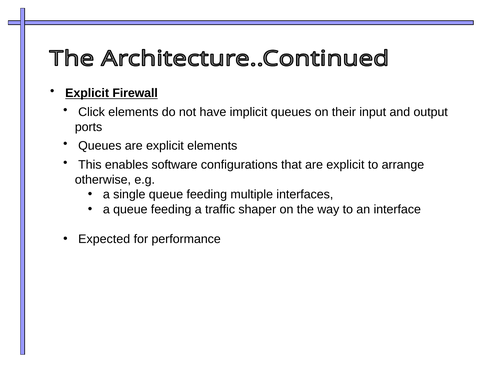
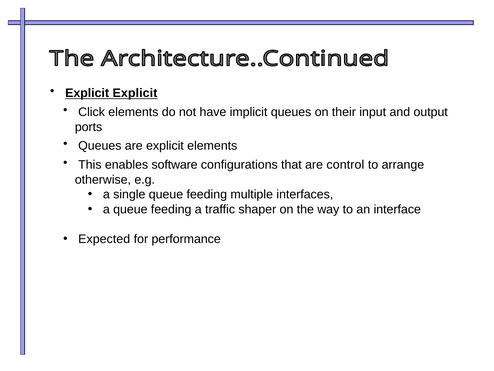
Explicit Firewall: Firewall -> Explicit
that are explicit: explicit -> control
